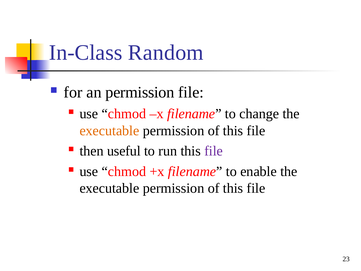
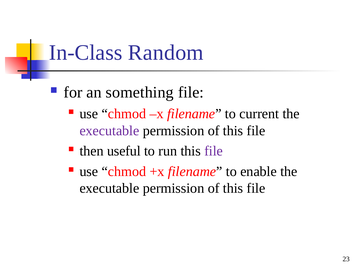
an permission: permission -> something
change: change -> current
executable at (109, 131) colour: orange -> purple
